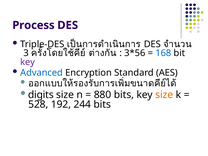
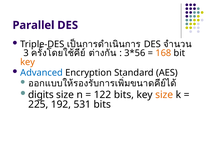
Process: Process -> Parallel
168 colour: blue -> orange
key at (28, 62) colour: purple -> orange
880: 880 -> 122
528: 528 -> 225
244: 244 -> 531
